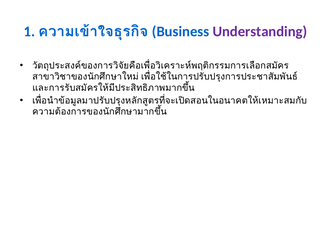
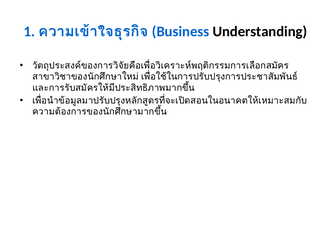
Understanding colour: purple -> black
